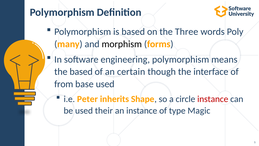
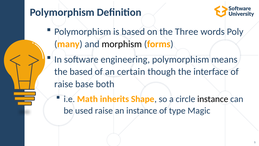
from at (64, 84): from -> raise
base used: used -> both
Peter: Peter -> Math
instance at (213, 99) colour: red -> black
used their: their -> raise
